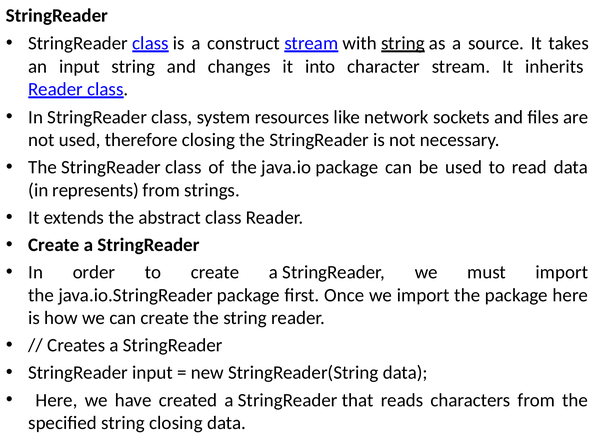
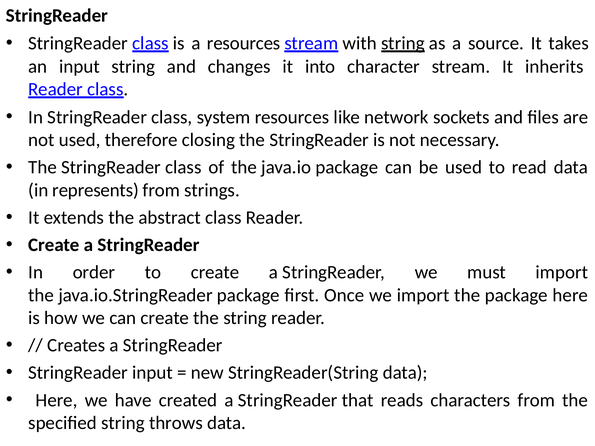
a construct: construct -> resources
string closing: closing -> throws
